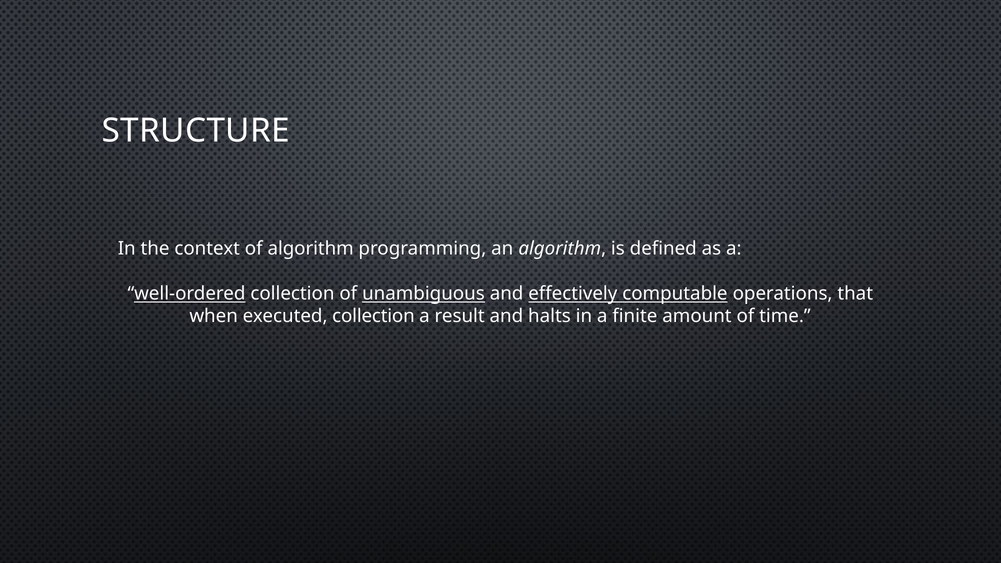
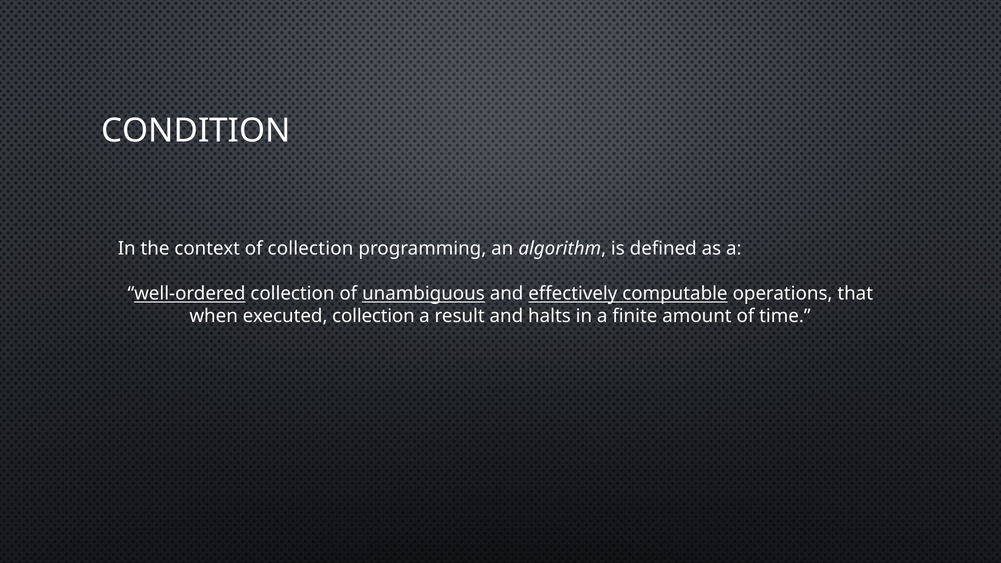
STRUCTURE: STRUCTURE -> CONDITION
of algorithm: algorithm -> collection
